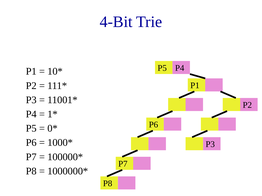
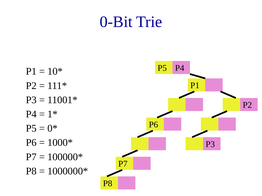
4-Bit: 4-Bit -> 0-Bit
